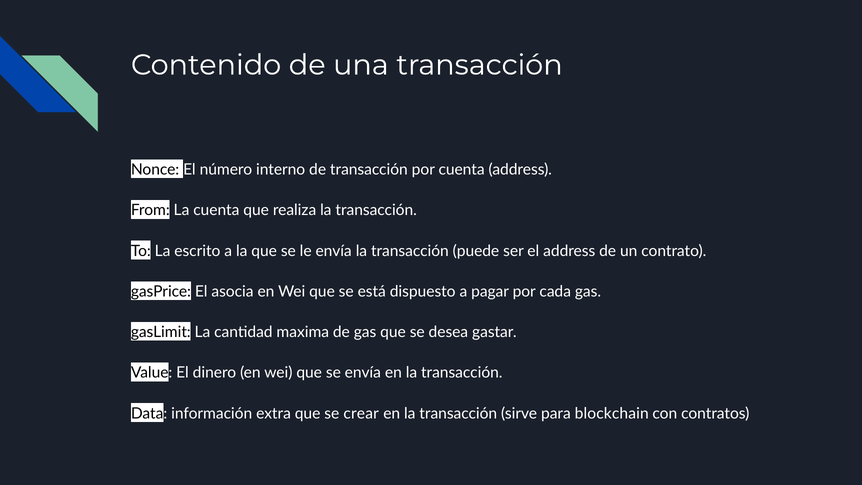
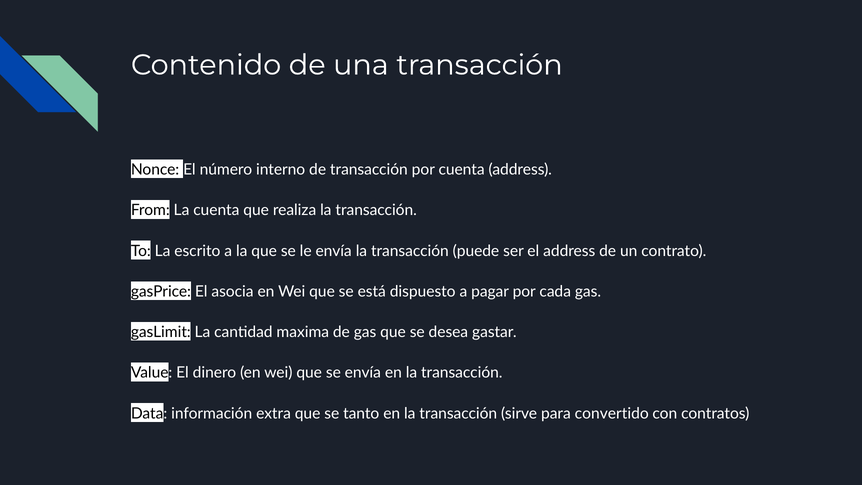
crear: crear -> tanto
blockchain: blockchain -> convertido
